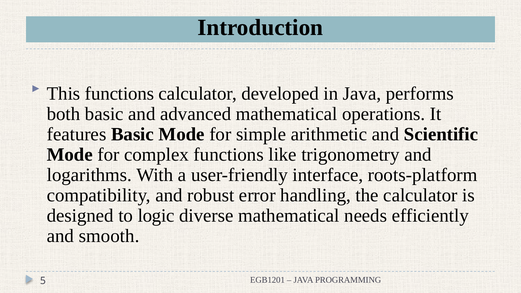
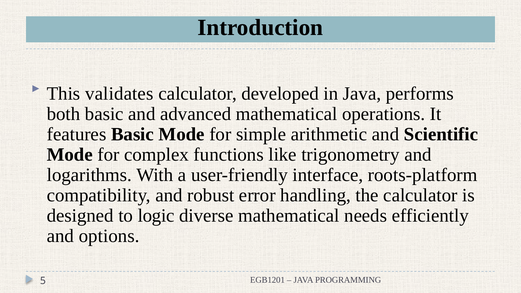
This functions: functions -> validates
smooth: smooth -> options
